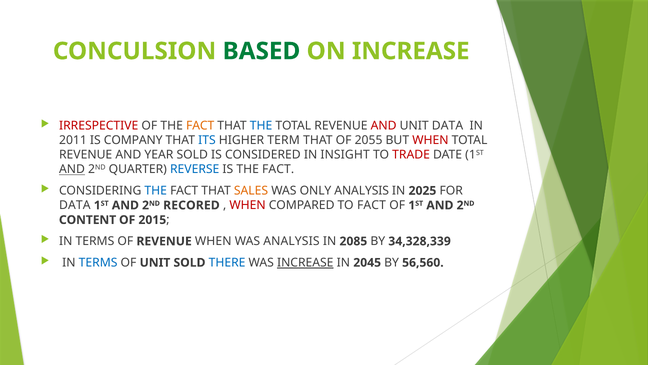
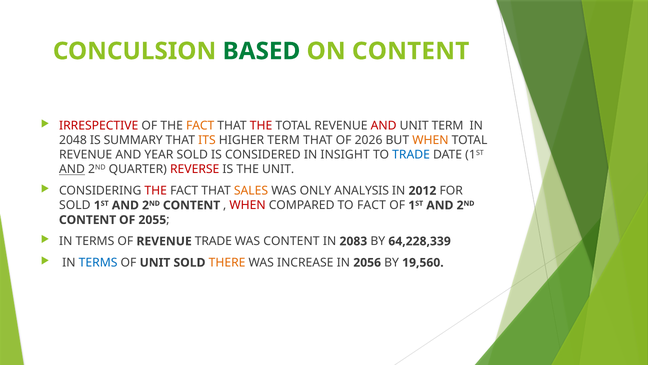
ON INCREASE: INCREASE -> CONTENT
THE at (261, 125) colour: blue -> red
UNIT DATA: DATA -> TERM
2011: 2011 -> 2048
COMPANY: COMPANY -> SUMMARY
ITS colour: blue -> orange
2055: 2055 -> 2026
WHEN at (430, 140) colour: red -> orange
TRADE at (411, 155) colour: red -> blue
REVERSE colour: blue -> red
IS THE FACT: FACT -> UNIT
THE at (156, 190) colour: blue -> red
2025: 2025 -> 2012
DATA at (75, 205): DATA -> SOLD
RECORED at (191, 205): RECORED -> CONTENT
2015: 2015 -> 2055
REVENUE WHEN: WHEN -> TRADE
WAS ANALYSIS: ANALYSIS -> CONTENT
2085: 2085 -> 2083
34,328,339: 34,328,339 -> 64,228,339
THERE colour: blue -> orange
INCREASE at (305, 262) underline: present -> none
2045: 2045 -> 2056
56,560: 56,560 -> 19,560
